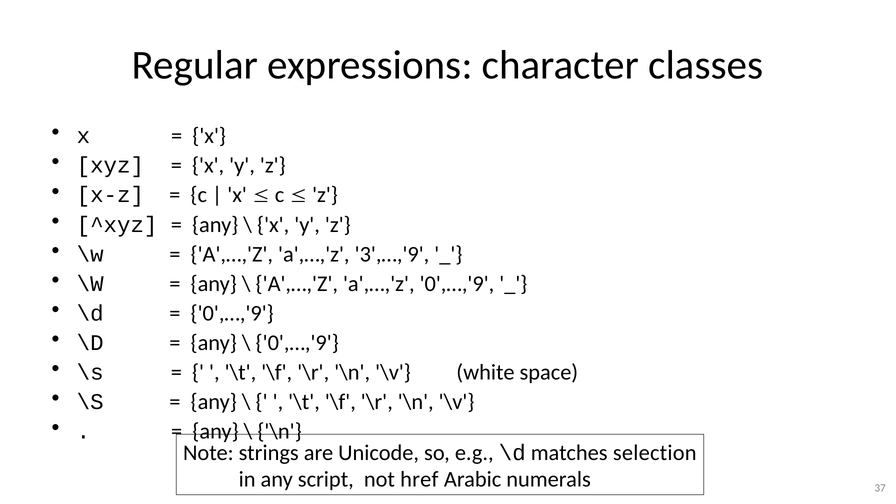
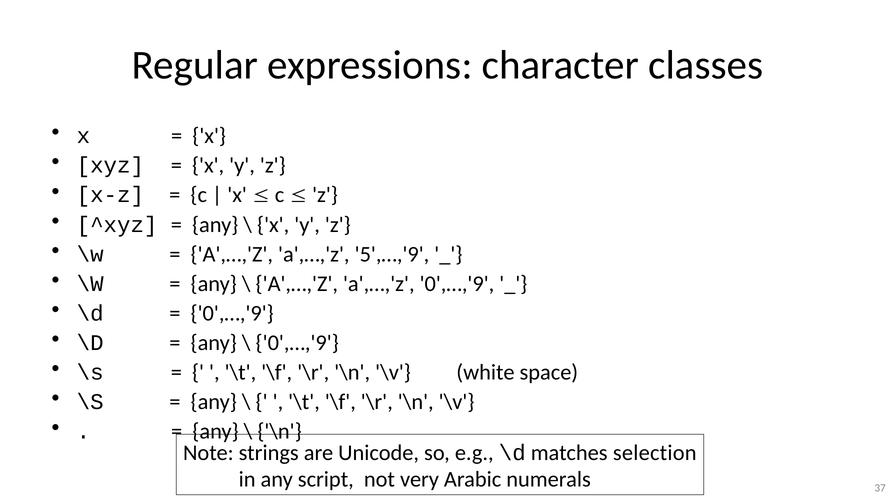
3',…,'9: 3',…,'9 -> 5',…,'9
href: href -> very
